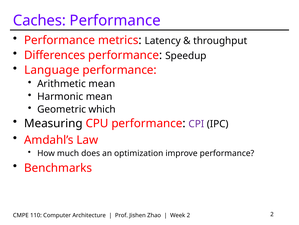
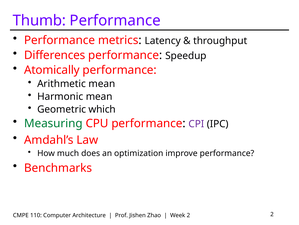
Caches: Caches -> Thumb
Language: Language -> Atomically
Measuring colour: black -> green
